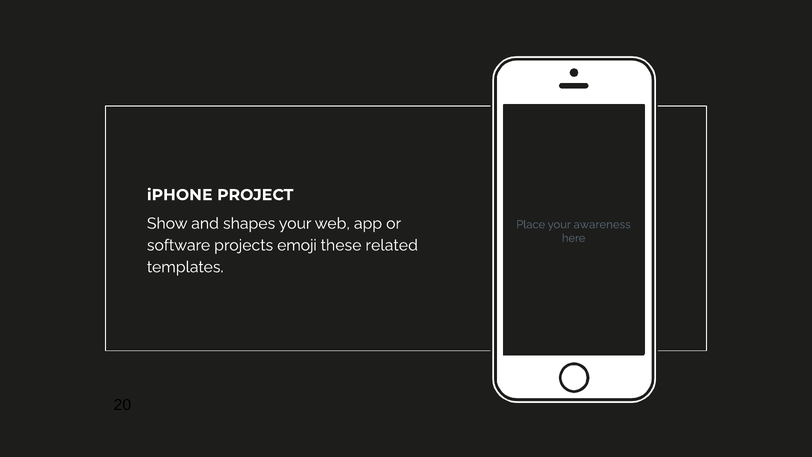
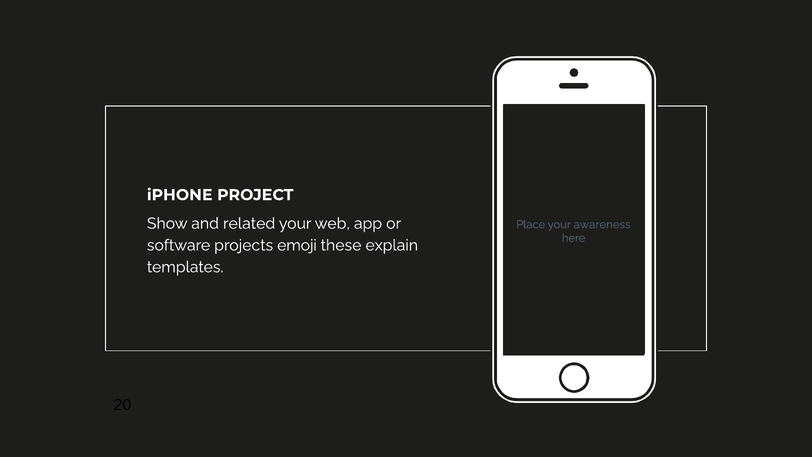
shapes: shapes -> related
related: related -> explain
